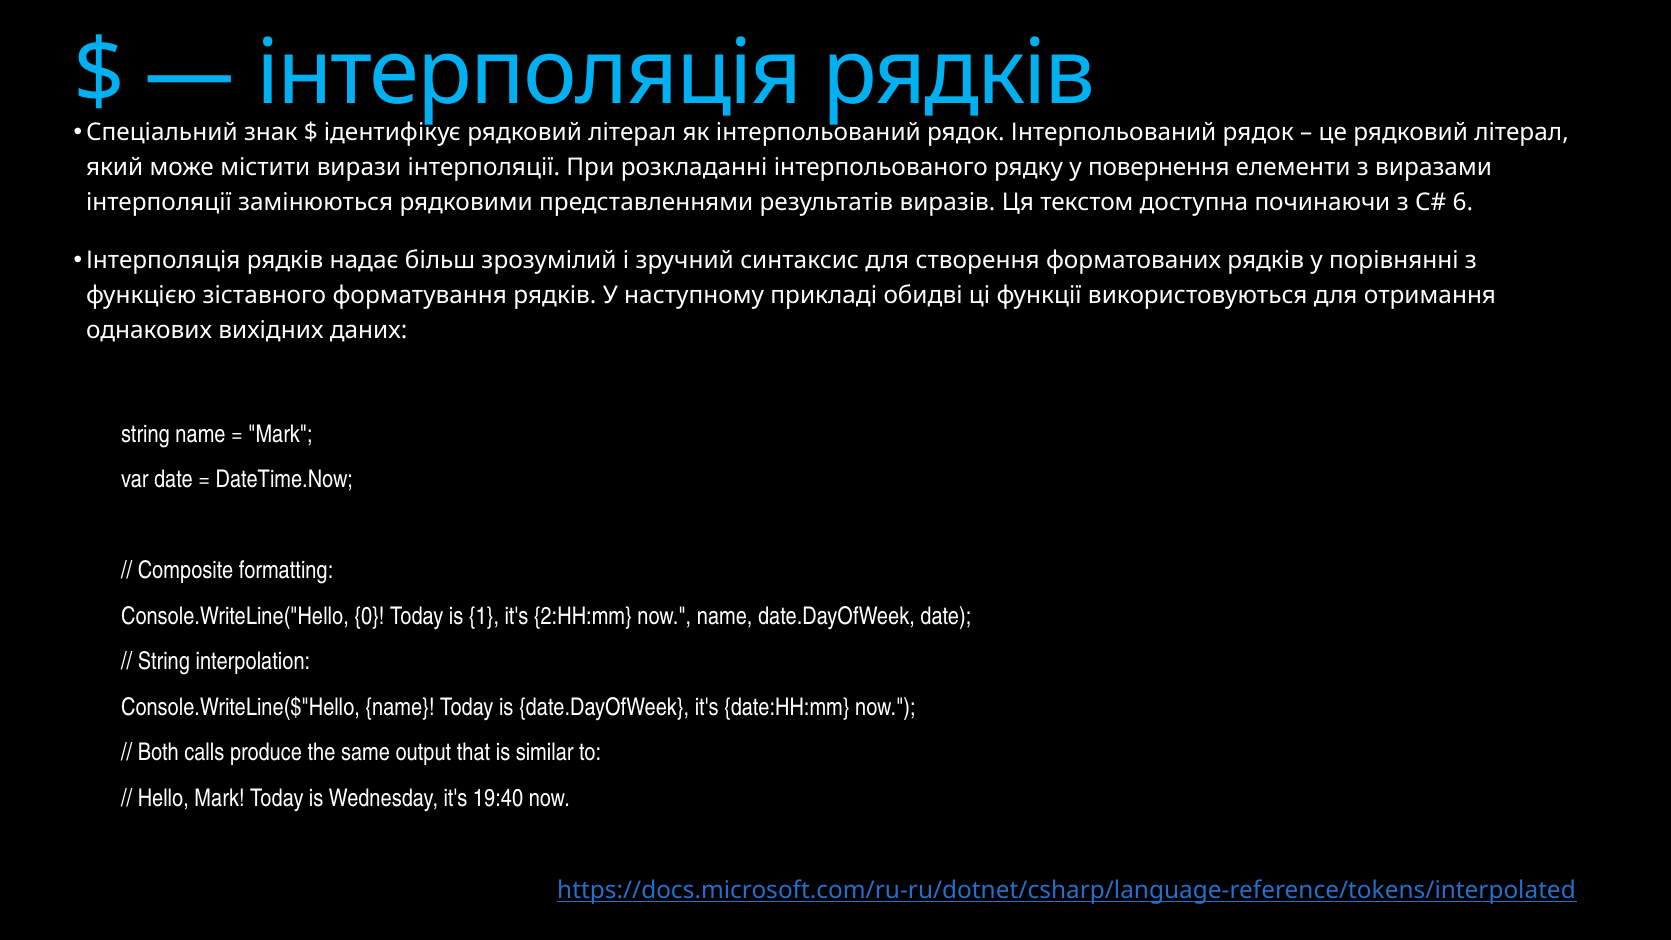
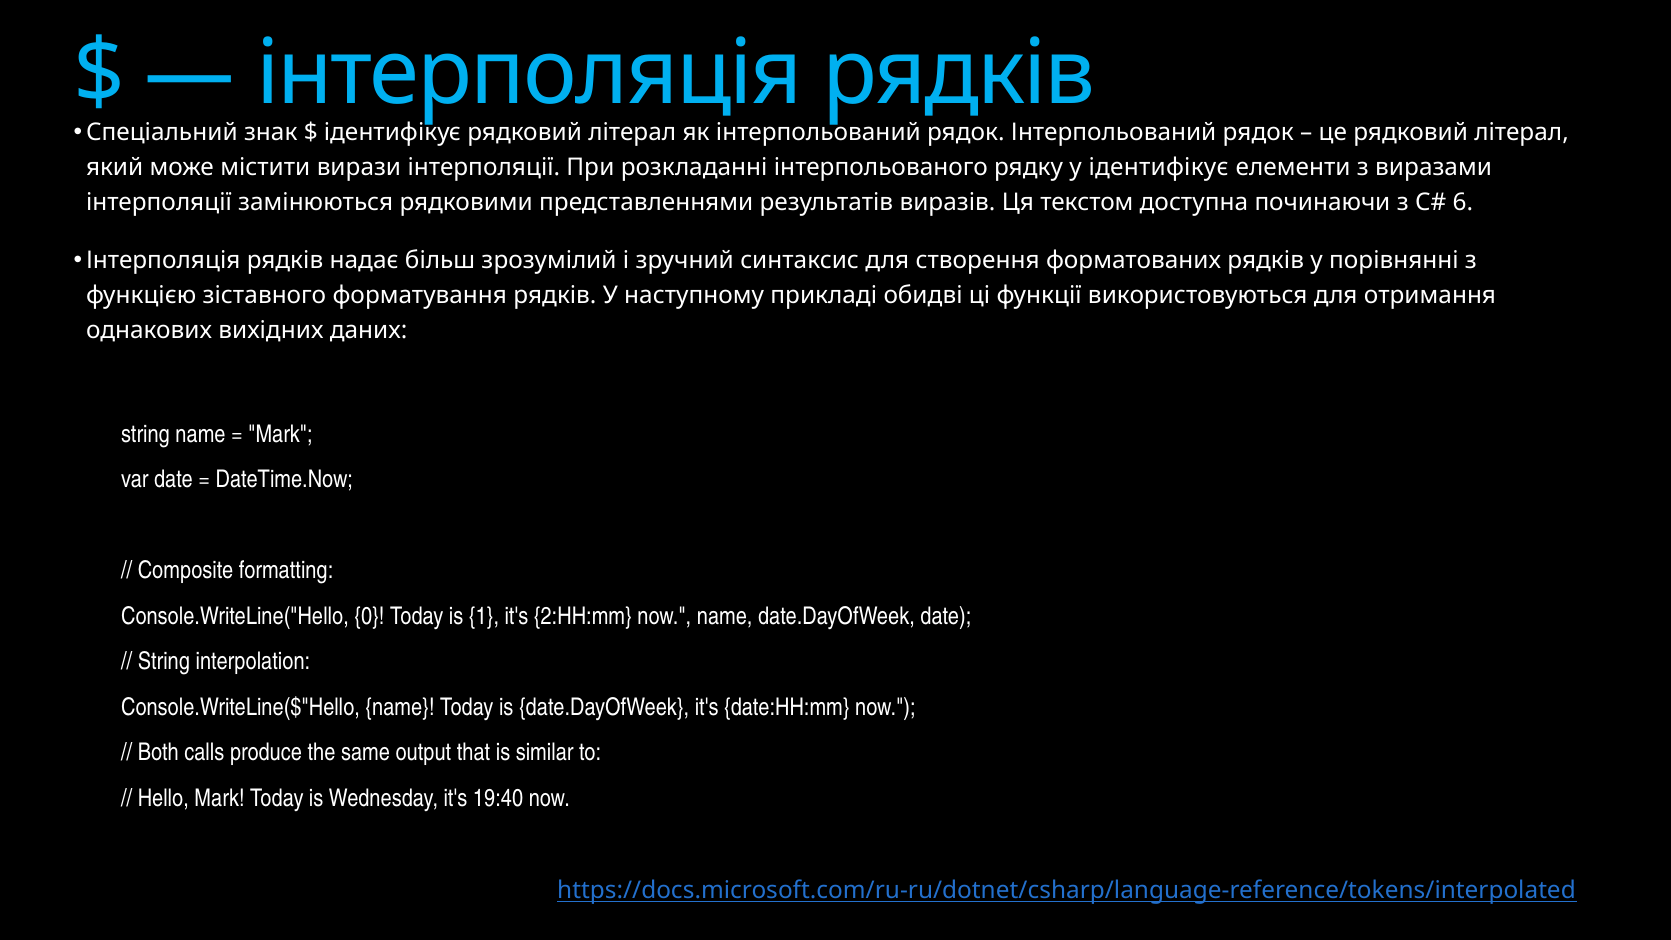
у повернення: повернення -> ідентифікує
